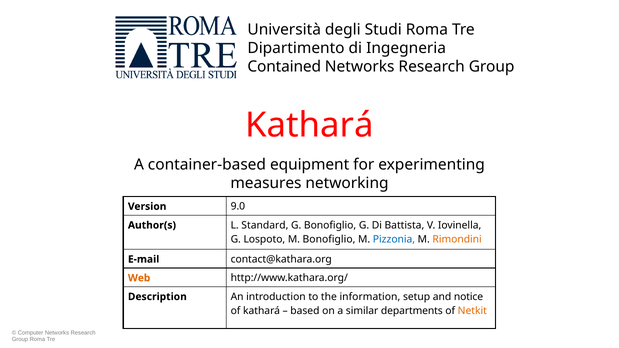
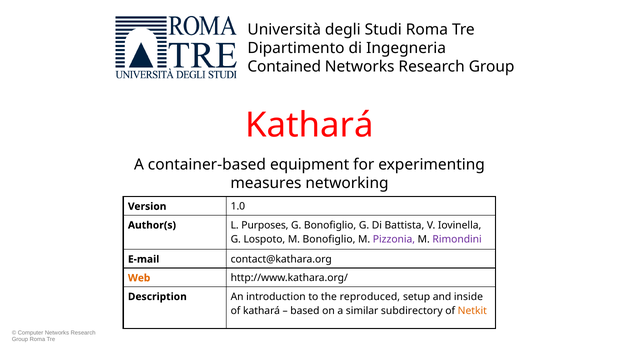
9.0: 9.0 -> 1.0
Standard: Standard -> Purposes
Pizzonia colour: blue -> purple
Rimondini colour: orange -> purple
information: information -> reproduced
notice: notice -> inside
departments: departments -> subdirectory
